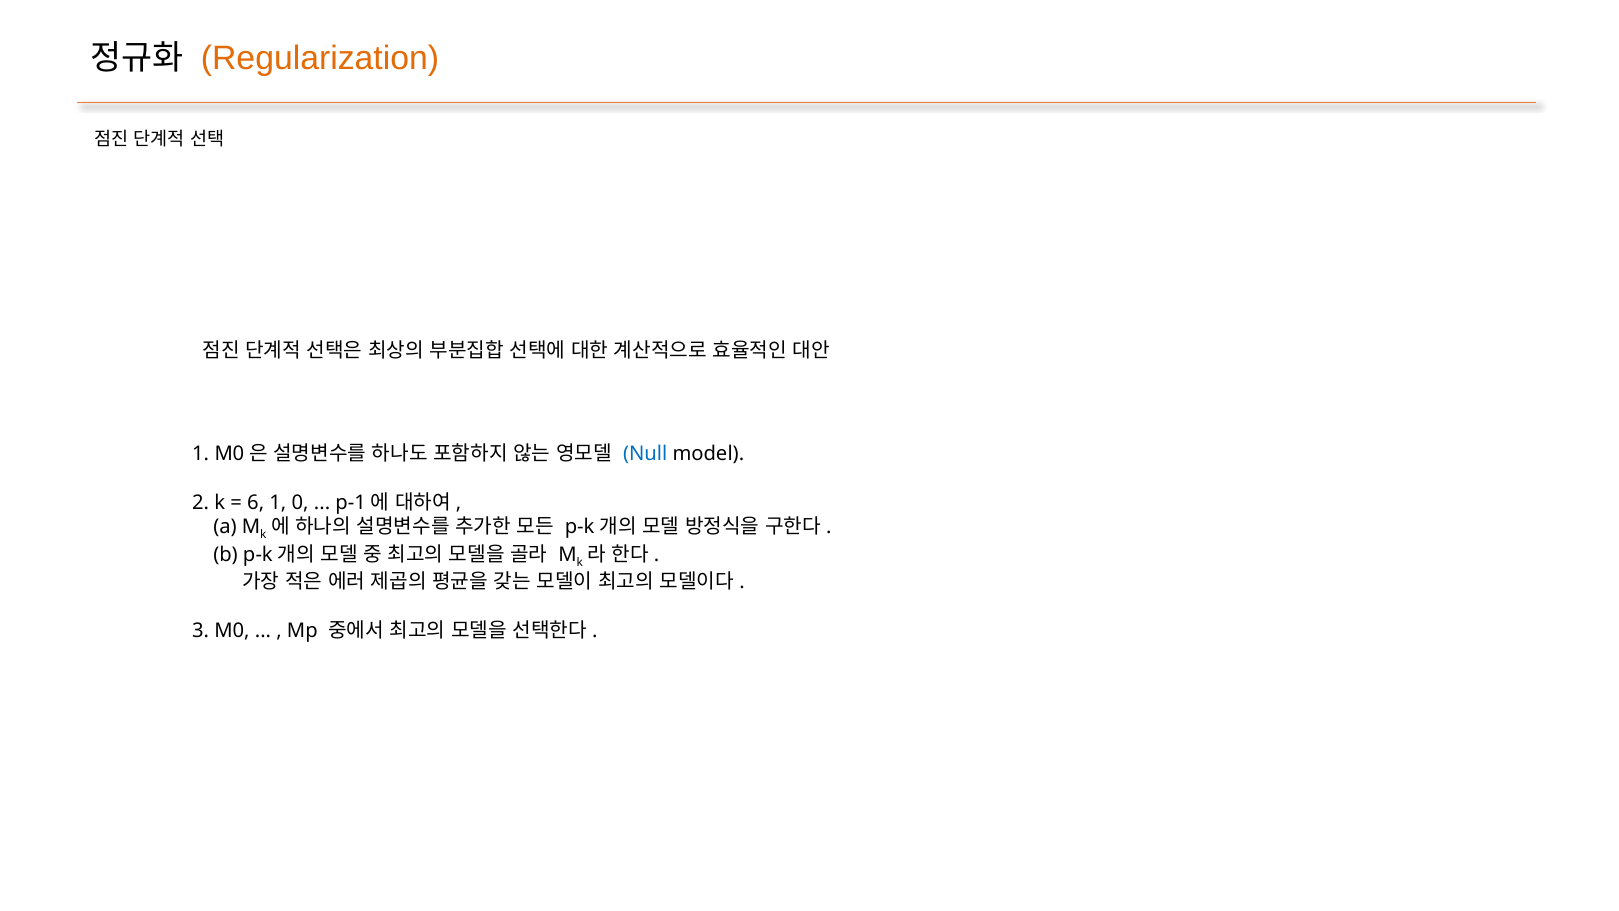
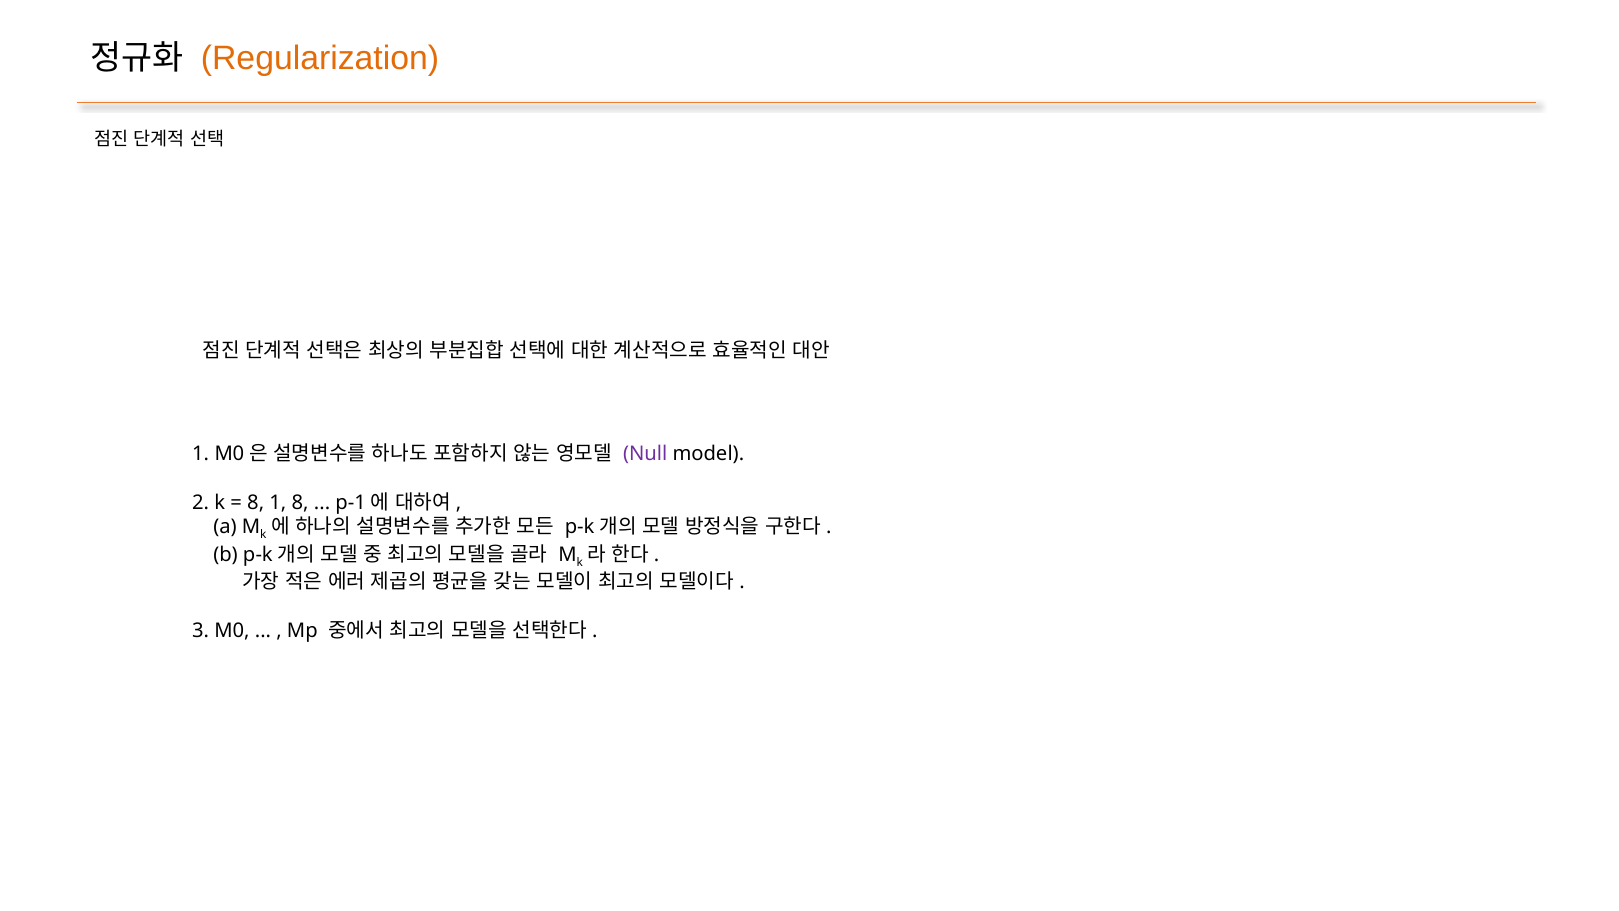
Null colour: blue -> purple
6 at (256, 502): 6 -> 8
1 0: 0 -> 8
